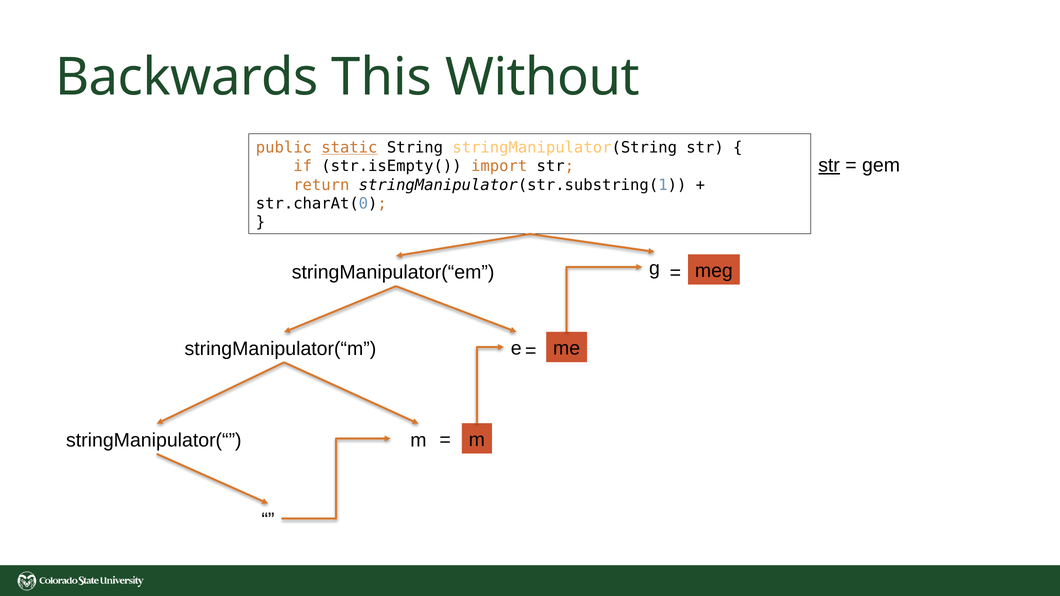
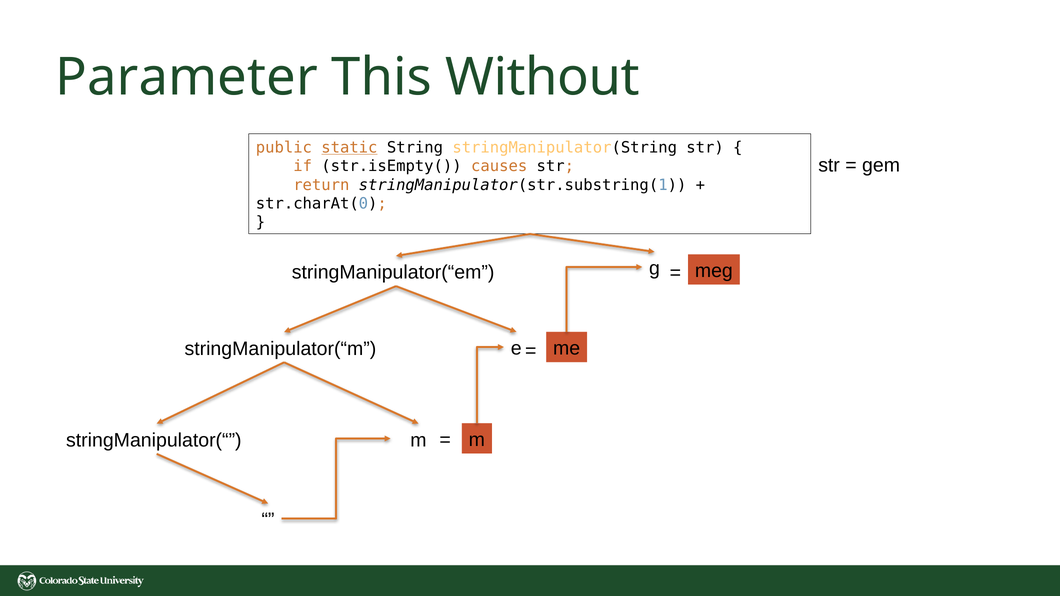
Backwards: Backwards -> Parameter
str at (829, 165) underline: present -> none
import: import -> causes
